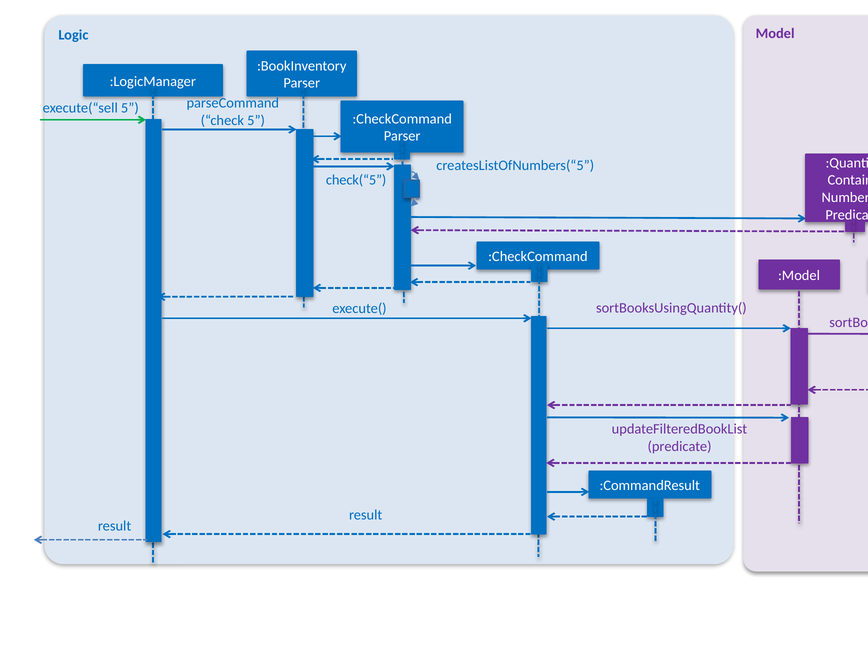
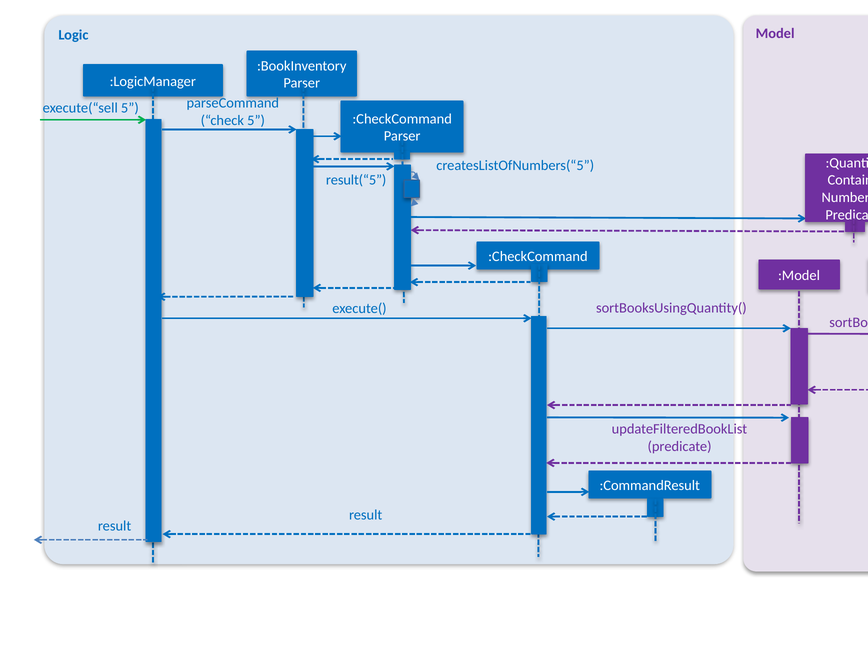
check(“5: check(“5 -> result(“5
